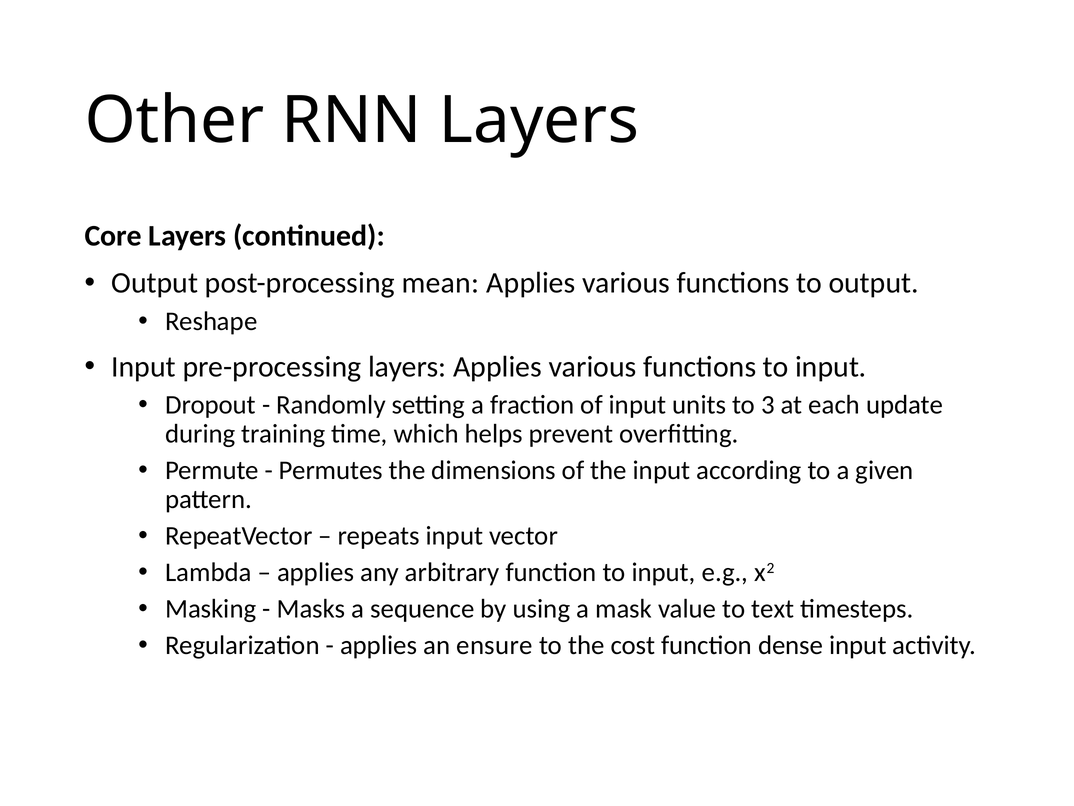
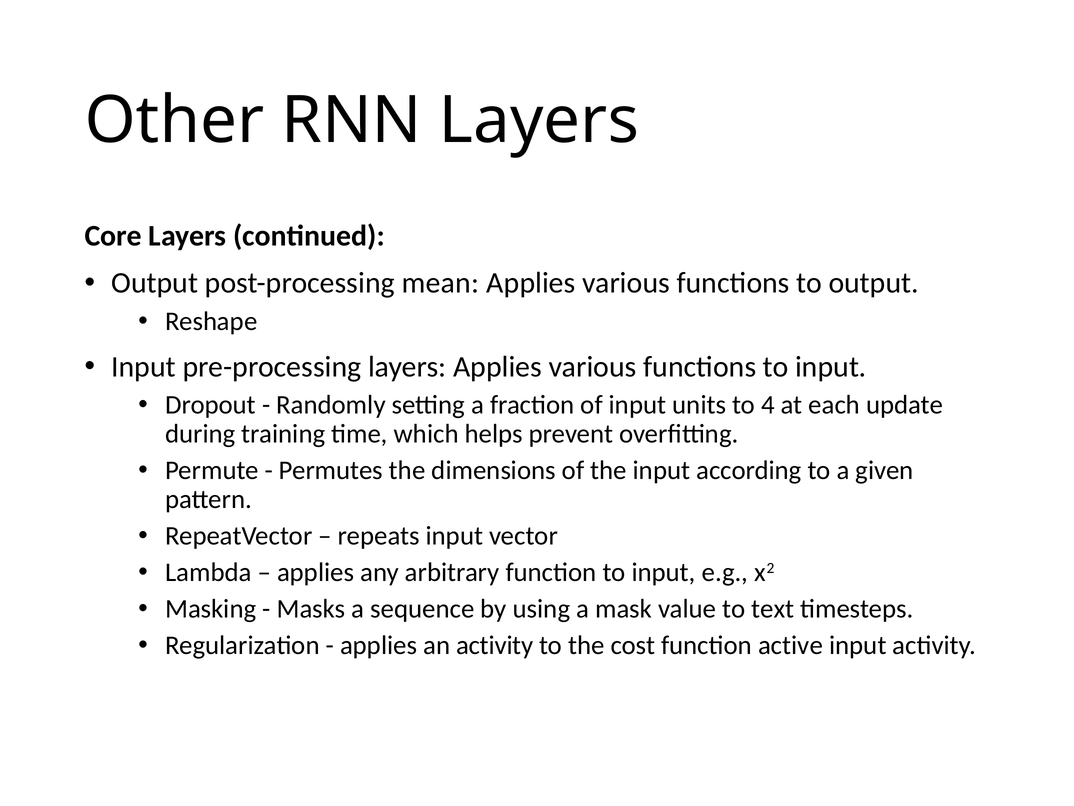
3: 3 -> 4
an ensure: ensure -> activity
dense: dense -> active
